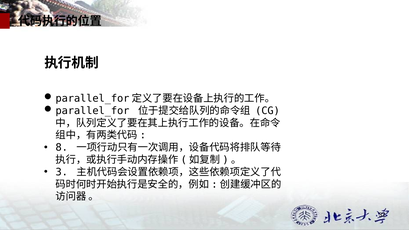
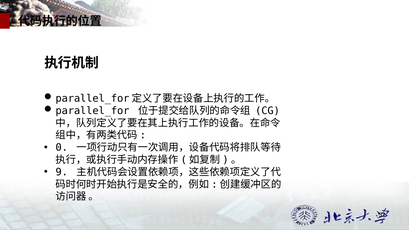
8: 8 -> 0
3: 3 -> 9
